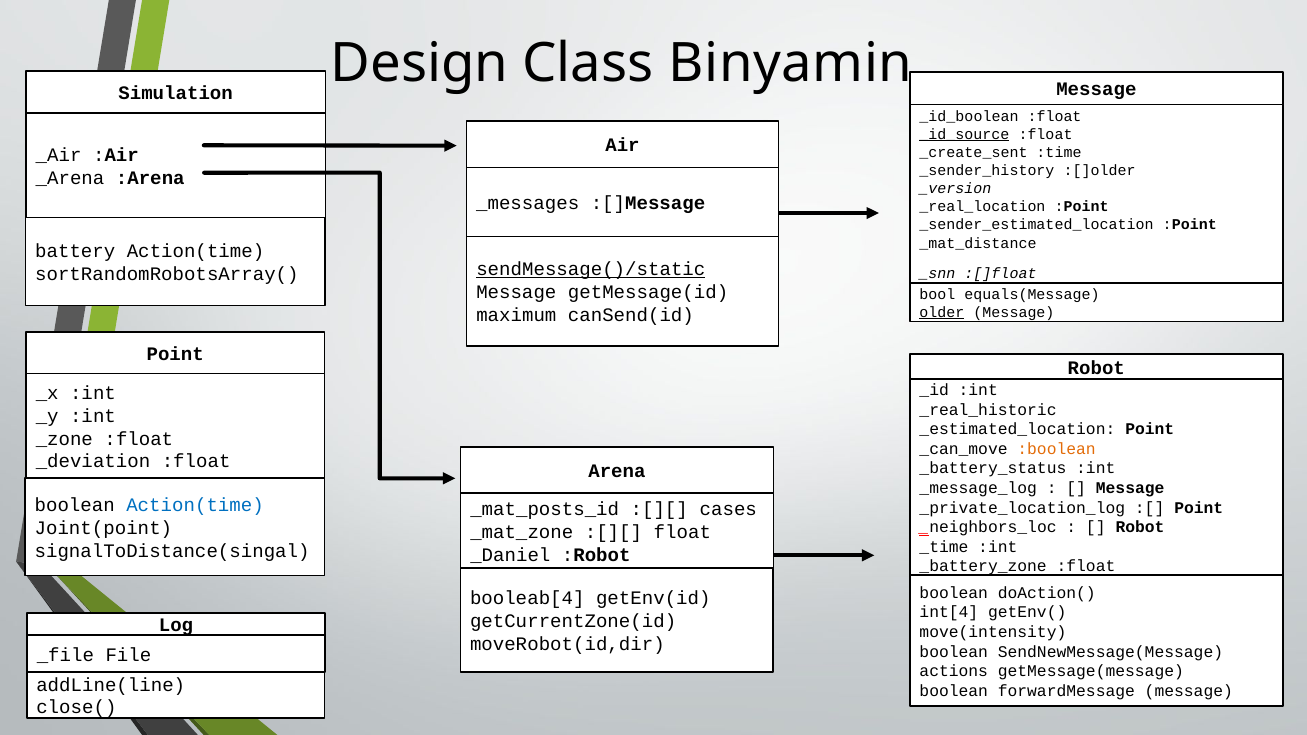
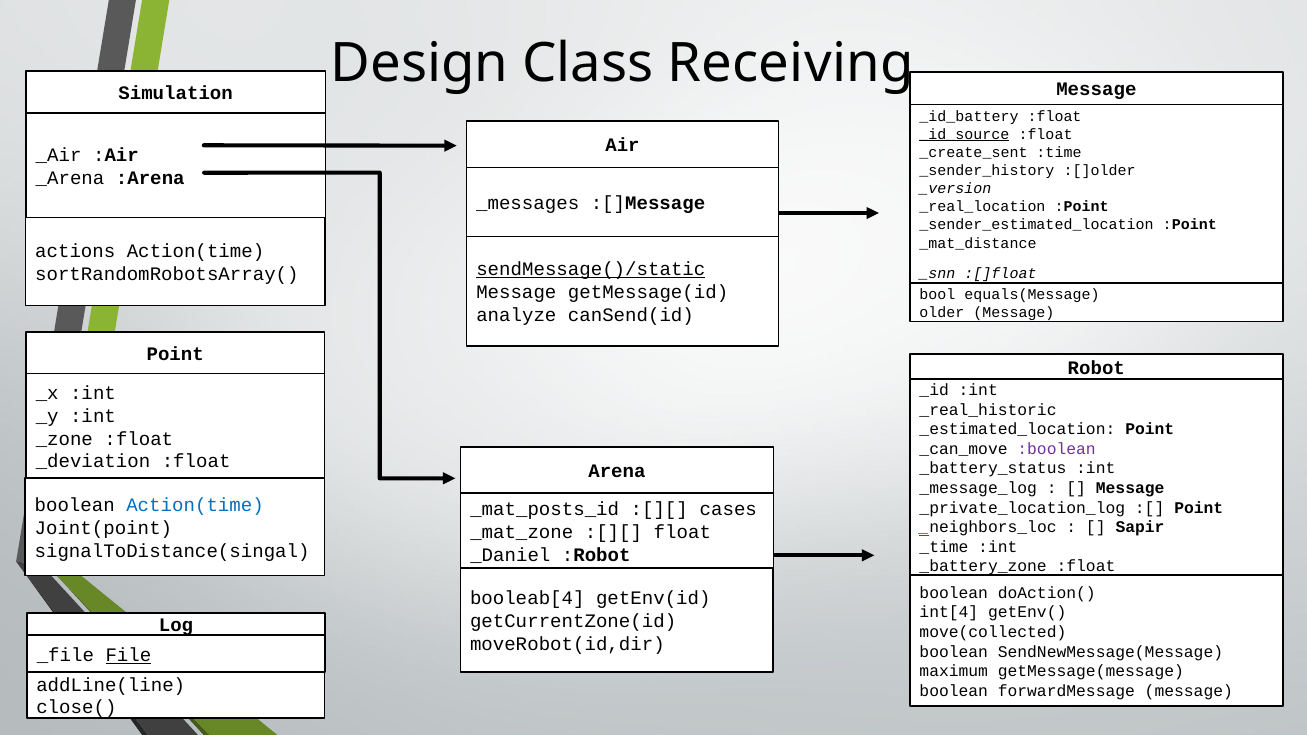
Binyamin: Binyamin -> Receiving
_id_boolean: _id_boolean -> _id_battery
battery: battery -> actions
older underline: present -> none
maximum: maximum -> analyze
:boolean colour: orange -> purple
Robot at (1140, 527): Robot -> Sapir
move(intensity: move(intensity -> move(collected
File underline: none -> present
actions: actions -> maximum
